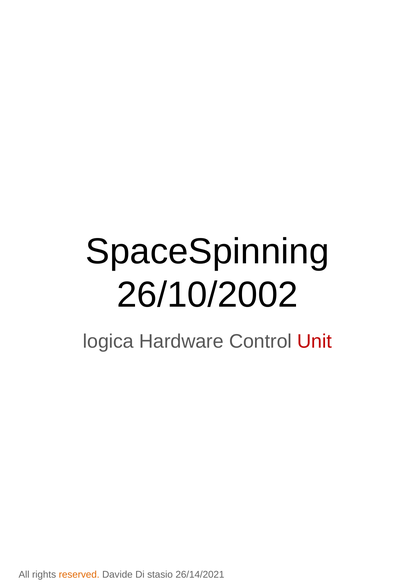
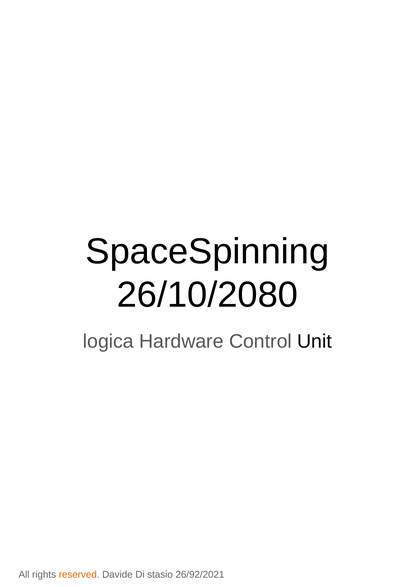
26/10/2002: 26/10/2002 -> 26/10/2080
Unit colour: red -> black
26/14/2021: 26/14/2021 -> 26/92/2021
